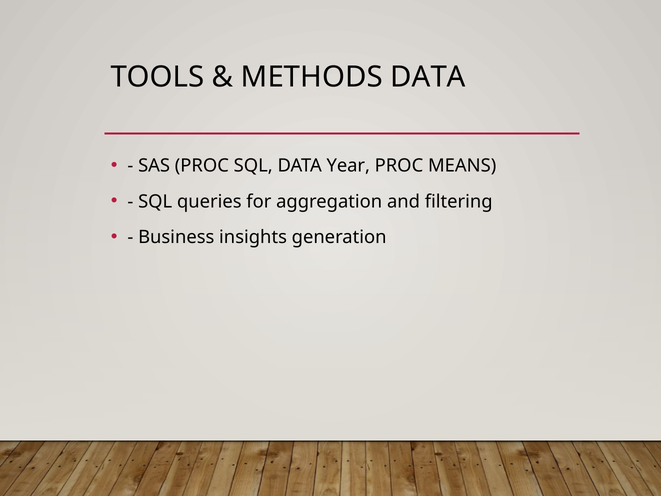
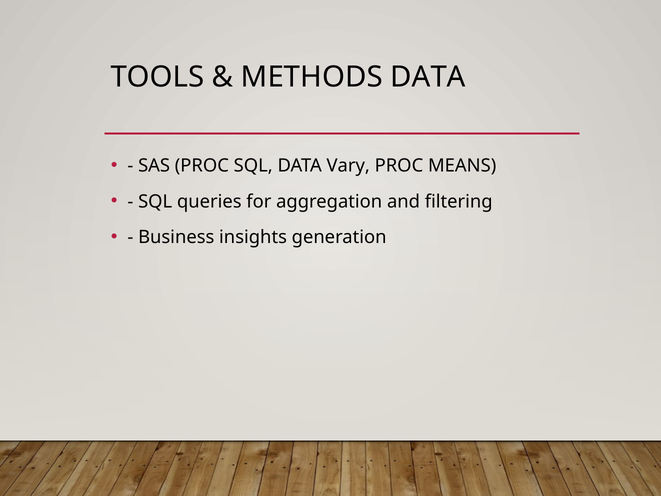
Year: Year -> Vary
